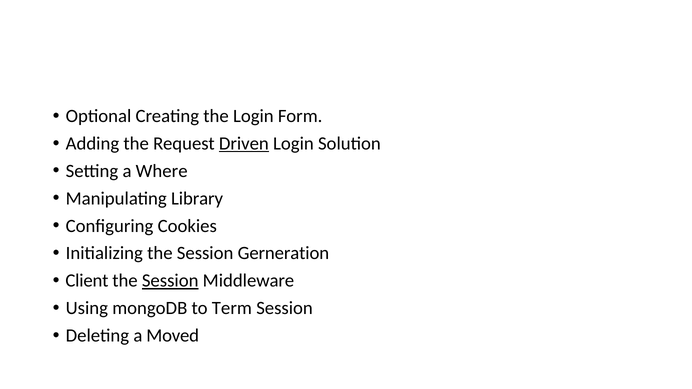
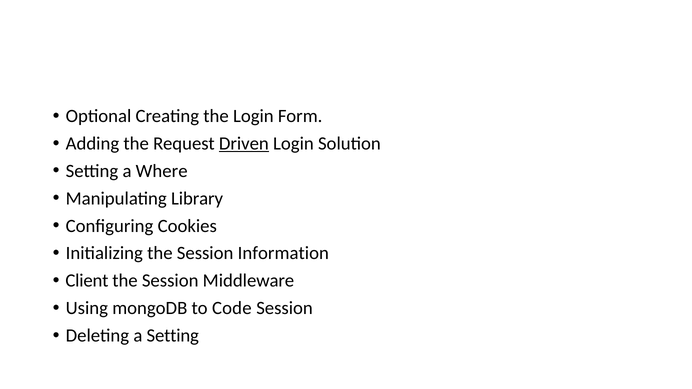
Gerneration: Gerneration -> Information
Session at (170, 281) underline: present -> none
Term: Term -> Code
a Moved: Moved -> Setting
